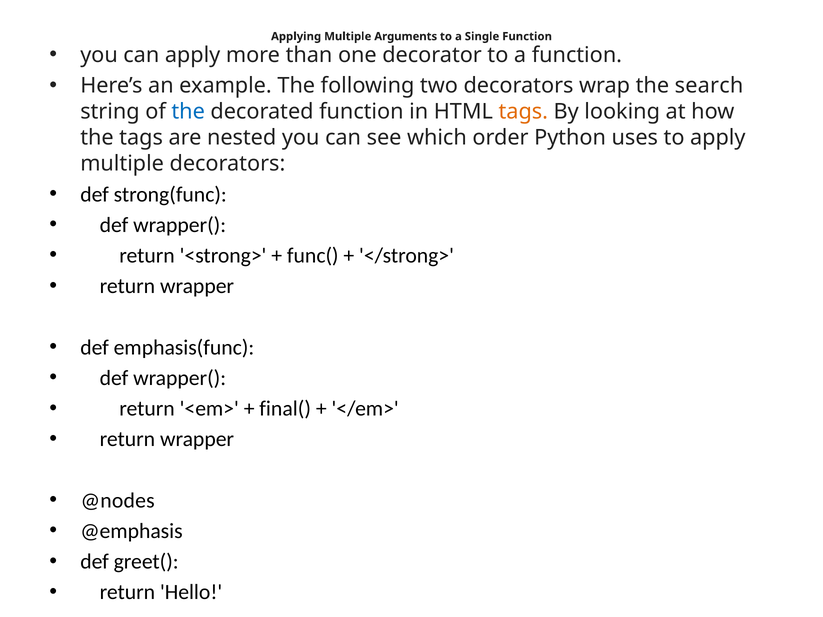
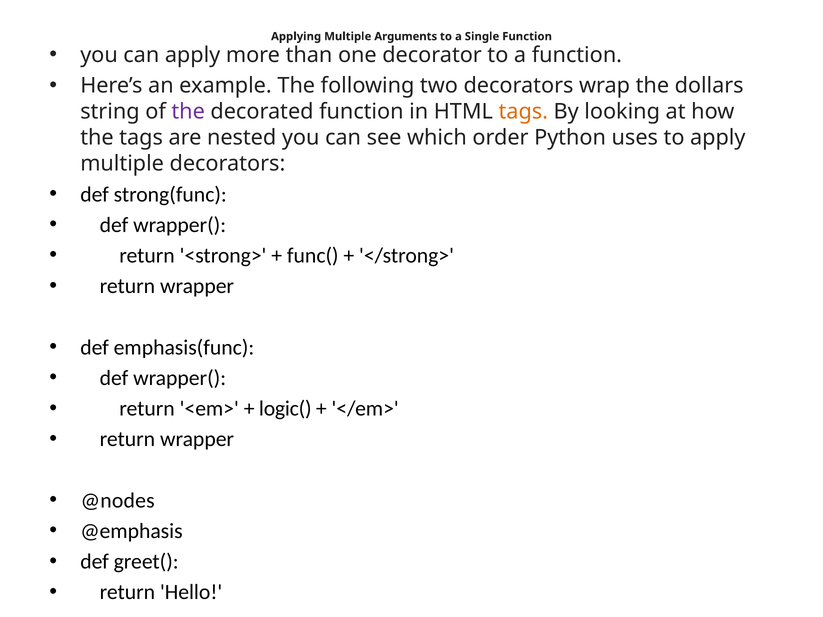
search: search -> dollars
the at (188, 112) colour: blue -> purple
final(: final( -> logic(
